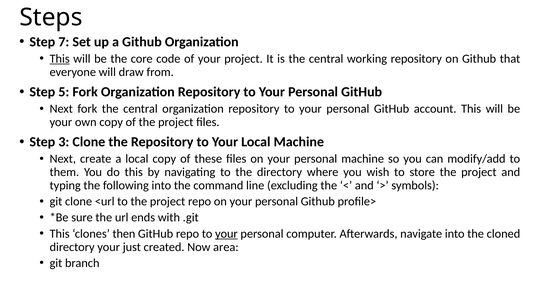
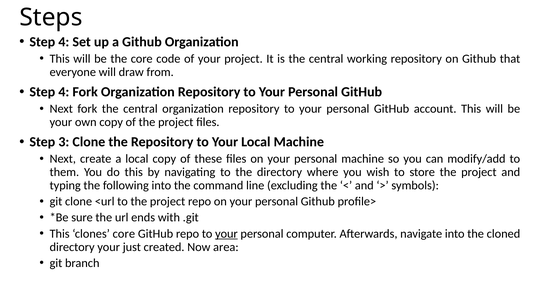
7 at (64, 42): 7 -> 4
This at (60, 59) underline: present -> none
5 at (64, 92): 5 -> 4
clones then: then -> core
